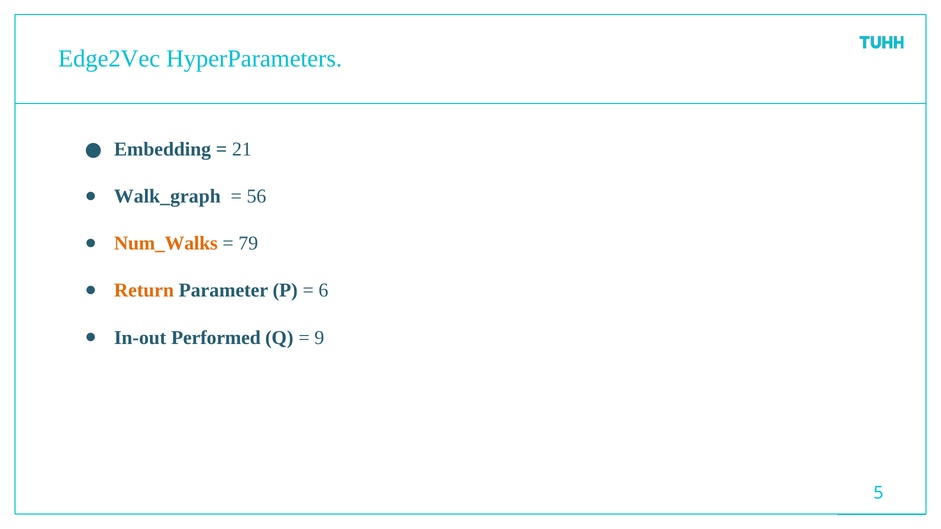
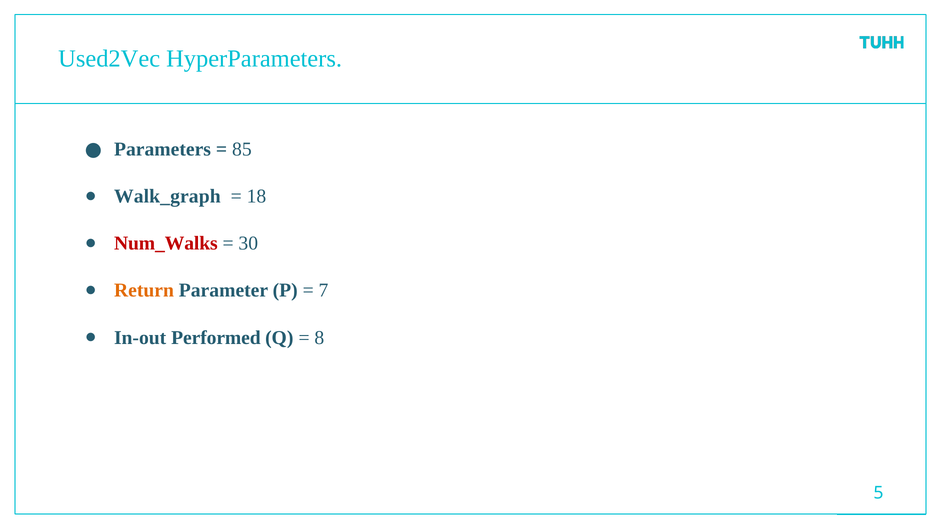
Edge2Vec: Edge2Vec -> Used2Vec
Embedding: Embedding -> Parameters
21: 21 -> 85
56: 56 -> 18
Num_Walks colour: orange -> red
79: 79 -> 30
6: 6 -> 7
9: 9 -> 8
